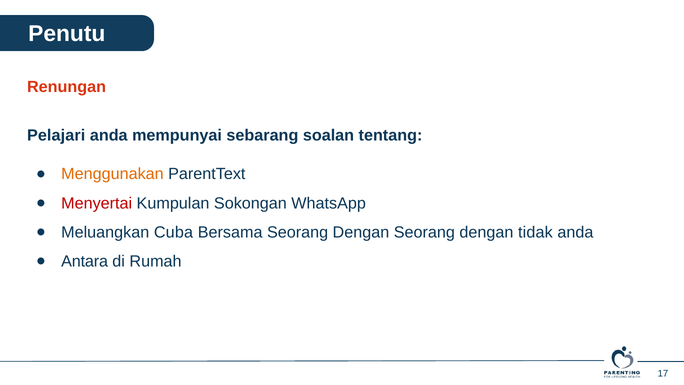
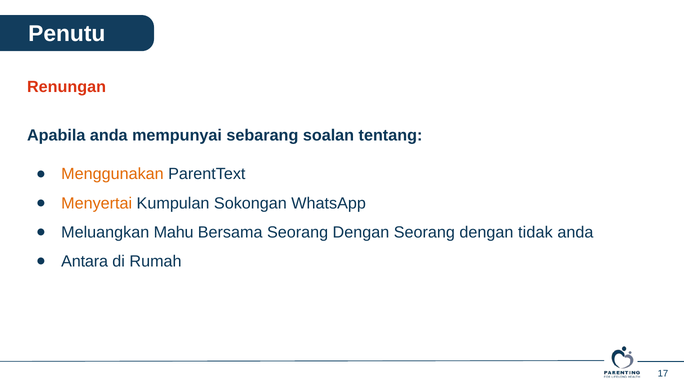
Pelajari: Pelajari -> Apabila
Menyertai colour: red -> orange
Cuba: Cuba -> Mahu
